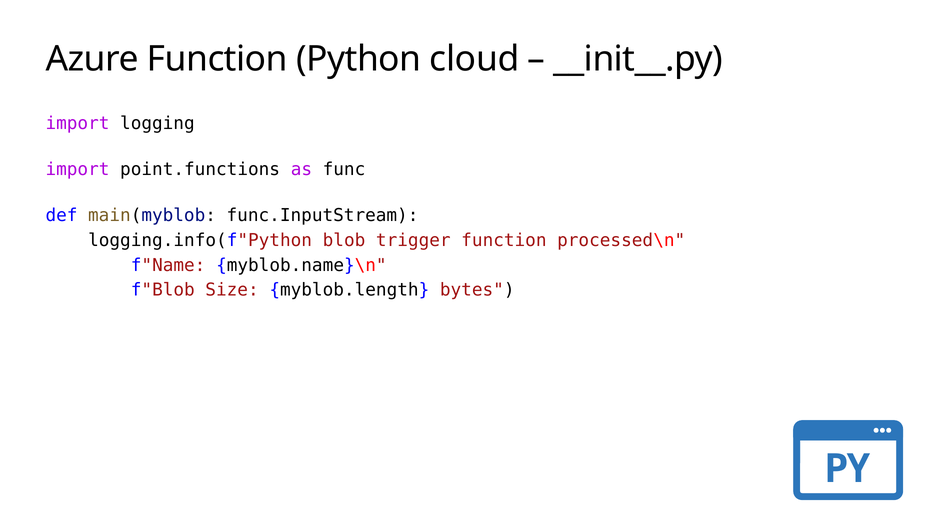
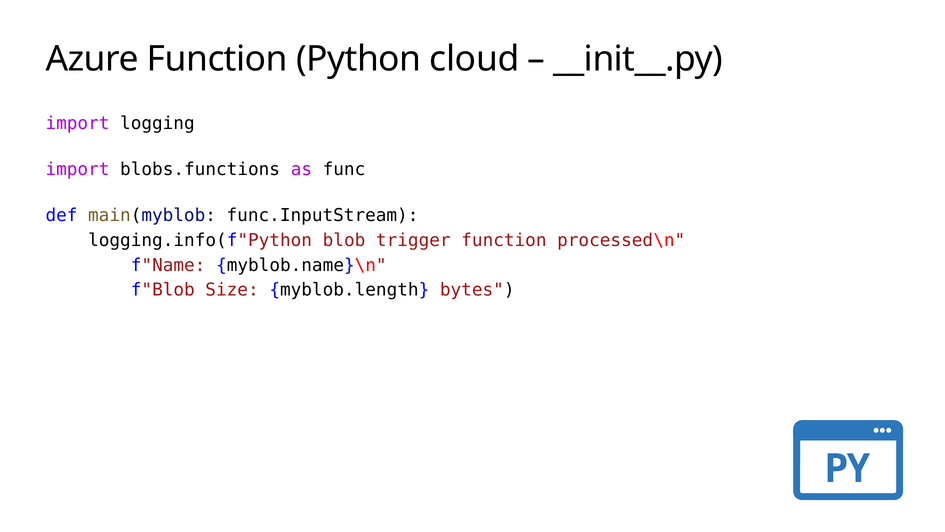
point.functions: point.functions -> blobs.functions
